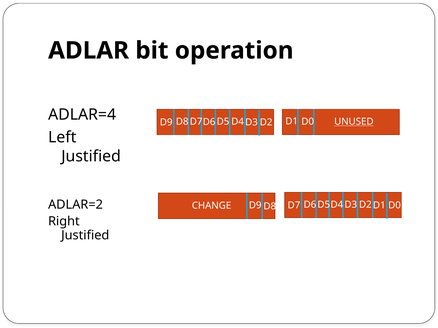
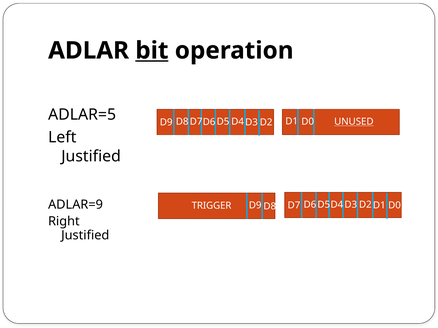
bit underline: none -> present
ADLAR=4: ADLAR=4 -> ADLAR=5
ADLAR=2: ADLAR=2 -> ADLAR=9
CHANGE: CHANGE -> TRIGGER
